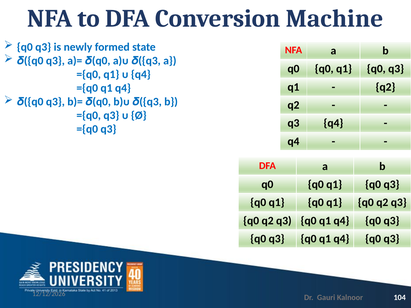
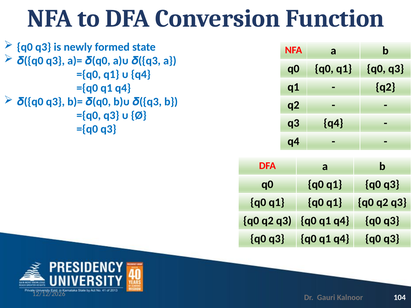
Machine: Machine -> Function
